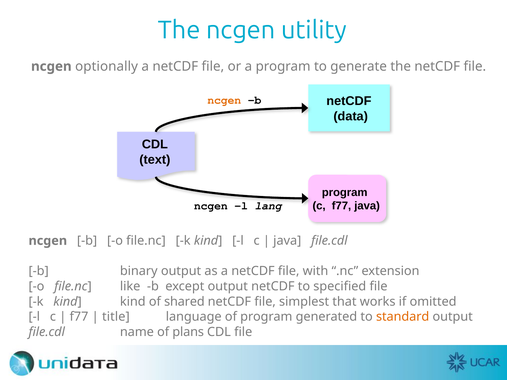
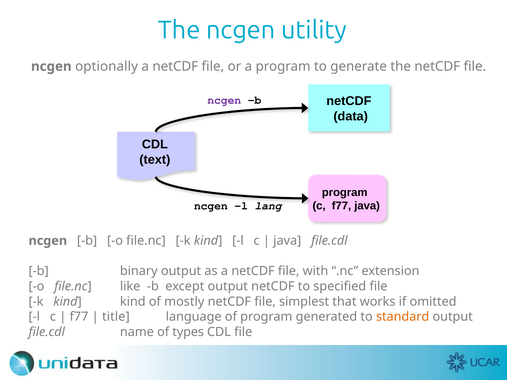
ncgen at (224, 100) colour: orange -> purple
shared: shared -> mostly
plans: plans -> types
